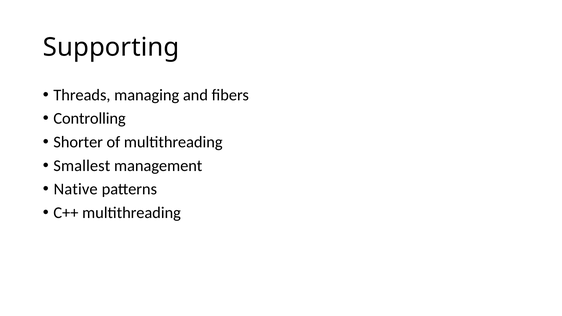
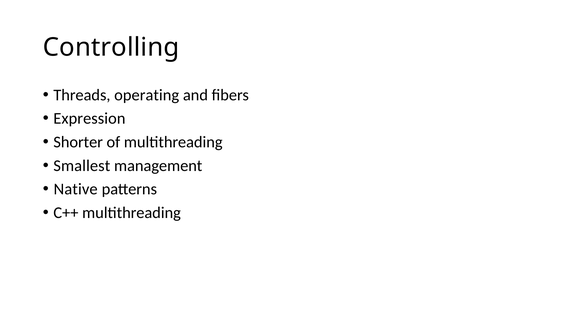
Supporting: Supporting -> Controlling
managing: managing -> operating
Controlling: Controlling -> Expression
